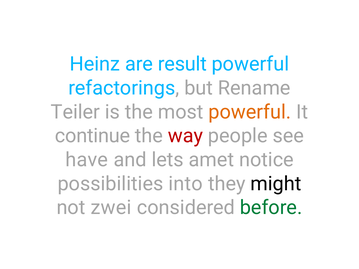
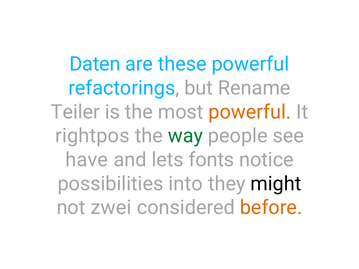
Heinz: Heinz -> Daten
result: result -> these
continue: continue -> rightpos
way colour: red -> green
amet: amet -> fonts
before colour: green -> orange
